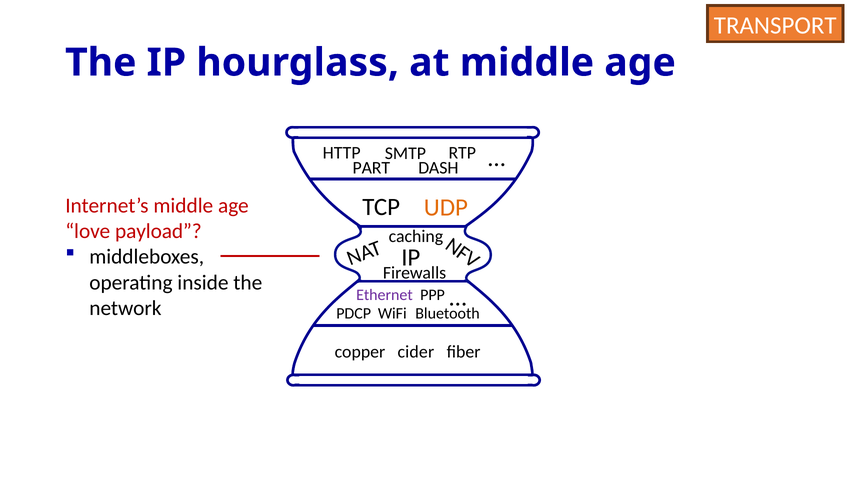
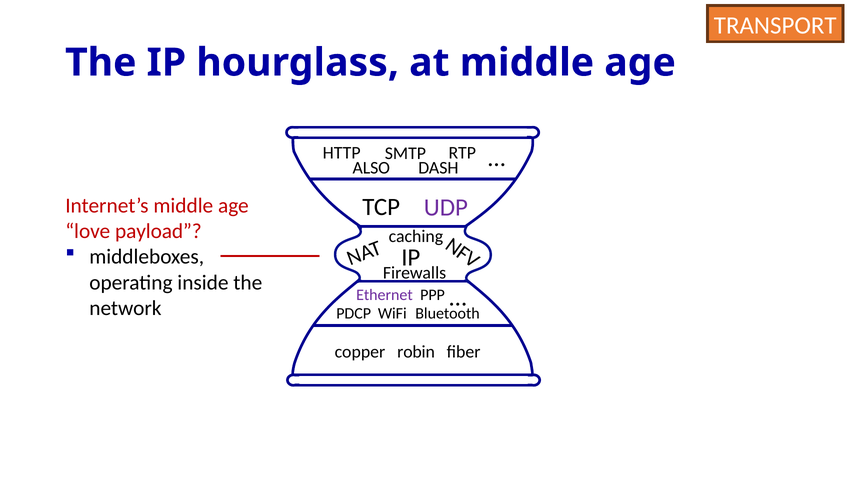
PART: PART -> ALSO
UDP colour: orange -> purple
cider: cider -> robin
